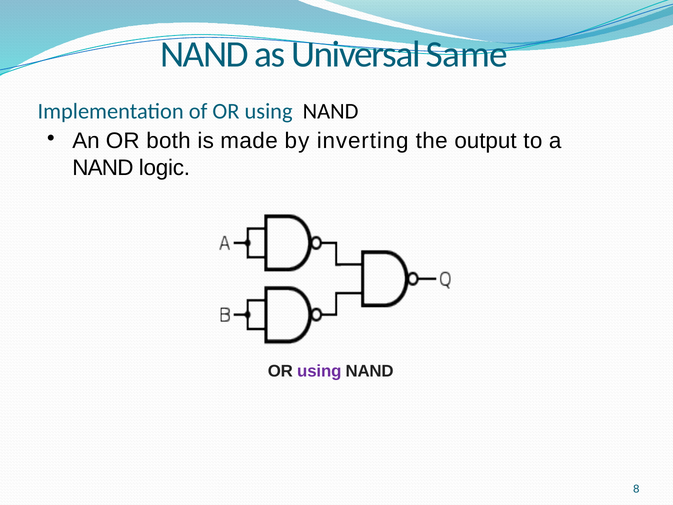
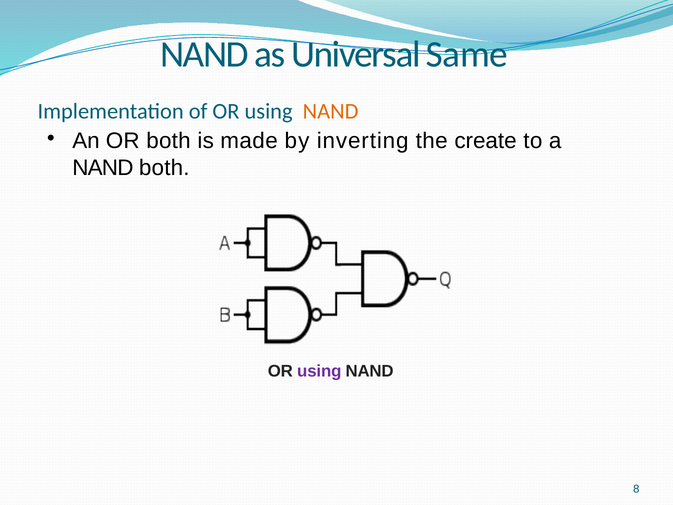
NAND at (331, 112) colour: black -> orange
output: output -> create
NAND logic: logic -> both
